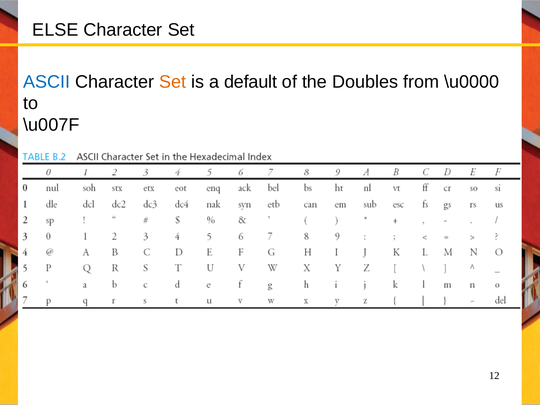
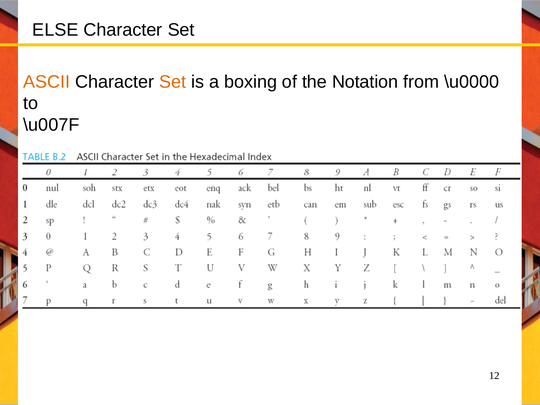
ASCII colour: blue -> orange
default: default -> boxing
Doubles: Doubles -> Notation
